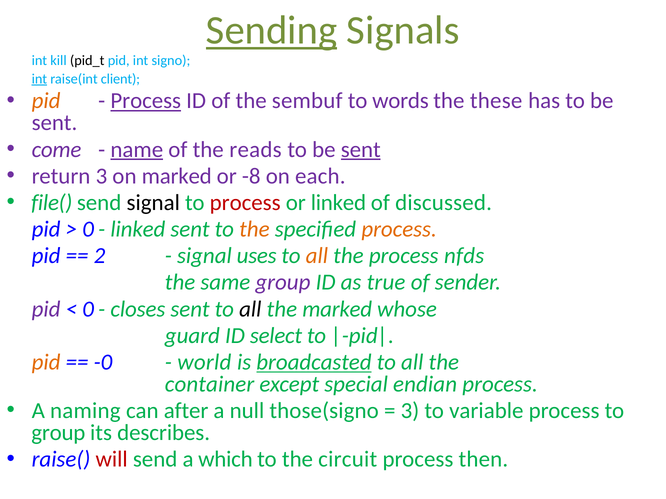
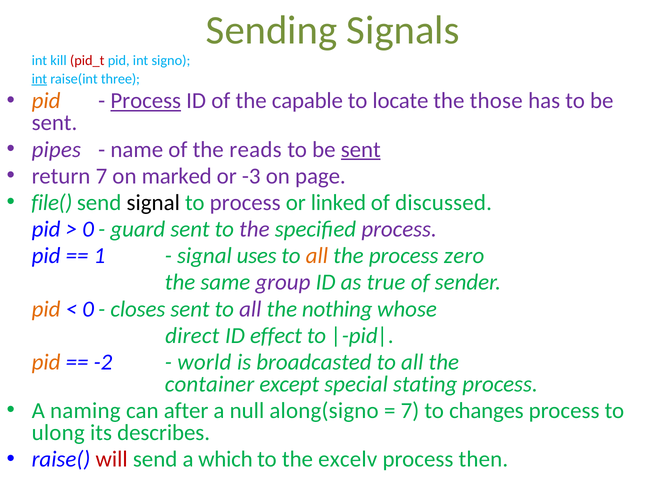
Sending underline: present -> none
pid_t colour: black -> red
client: client -> three
sembuf: sembuf -> capable
words: words -> locate
these: these -> those
come: come -> pipes
name underline: present -> none
return 3: 3 -> 7
-8: -8 -> -3
each: each -> page
process at (245, 203) colour: red -> purple
linked at (138, 229): linked -> guard
the at (254, 229) colour: orange -> purple
process at (399, 229) colour: orange -> purple
2: 2 -> 1
nfds: nfds -> zero
pid at (46, 309) colour: purple -> orange
all at (250, 309) colour: black -> purple
the marked: marked -> nothing
guard: guard -> direct
select: select -> effect
-0: -0 -> -2
broadcasted underline: present -> none
endian: endian -> stating
those(signo: those(signo -> along(signo
3 at (410, 411): 3 -> 7
variable: variable -> changes
group at (58, 433): group -> ulong
circuit: circuit -> excelv
